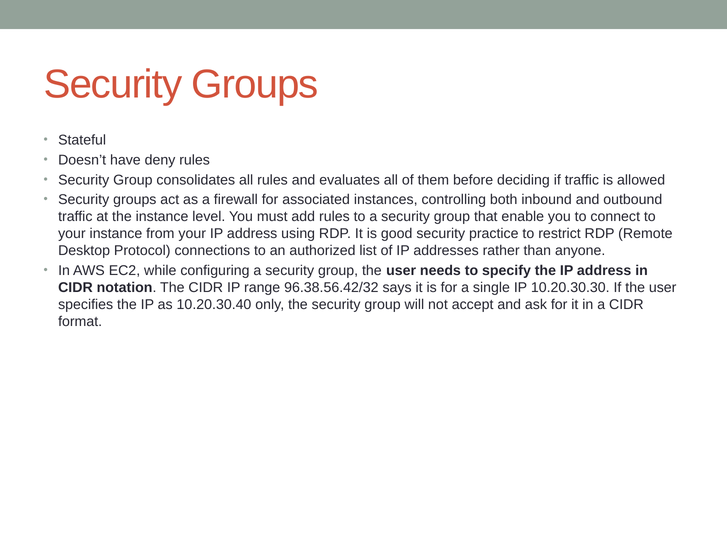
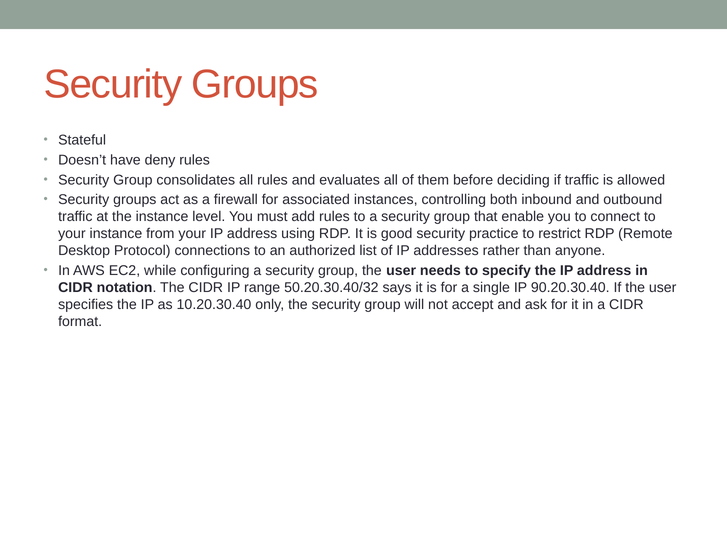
96.38.56.42/32: 96.38.56.42/32 -> 50.20.30.40/32
10.20.30.30: 10.20.30.30 -> 90.20.30.40
